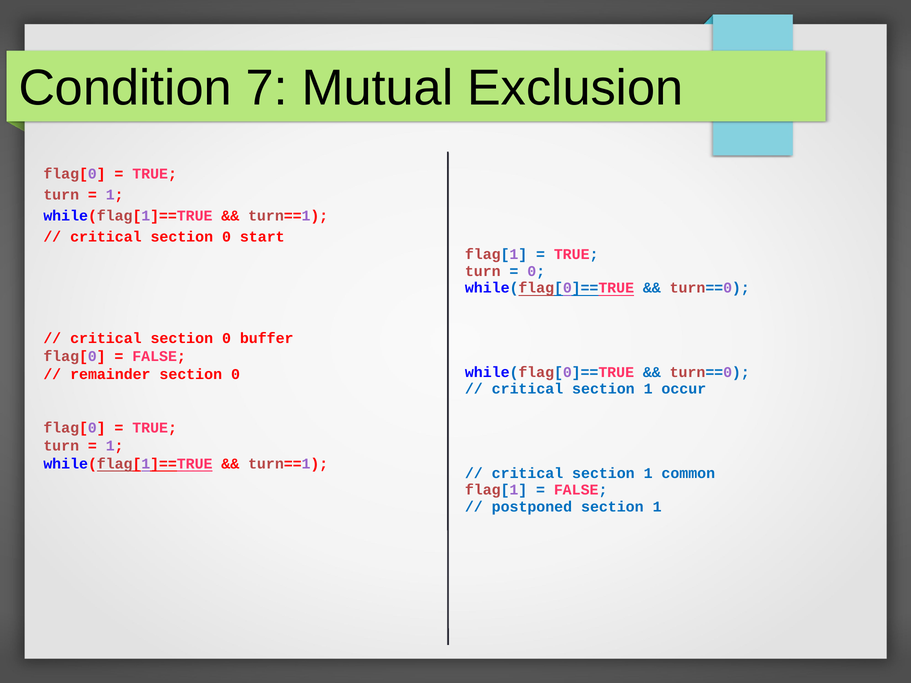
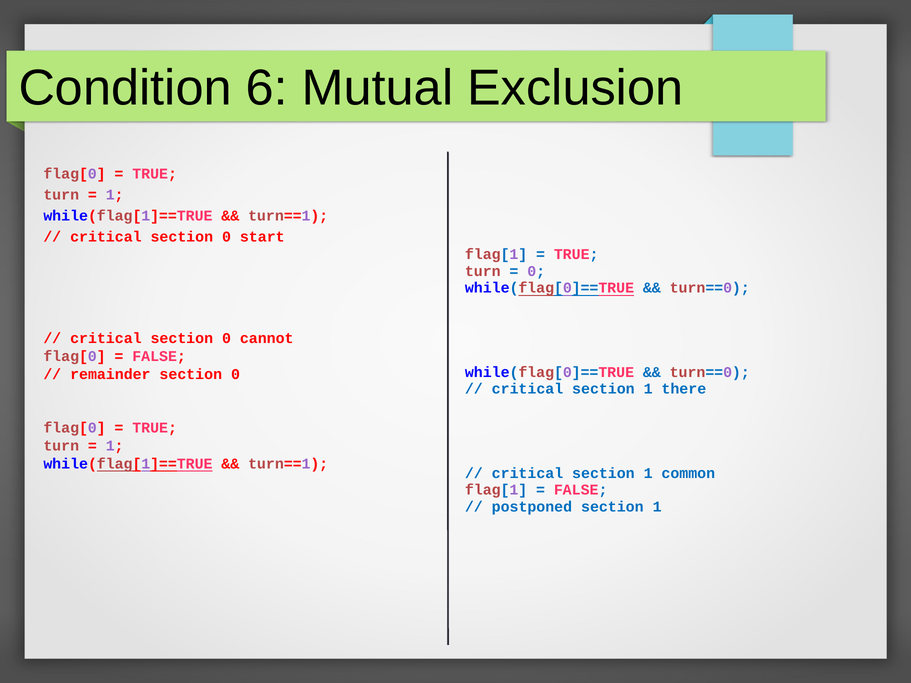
7: 7 -> 6
buffer: buffer -> cannot
occur: occur -> there
